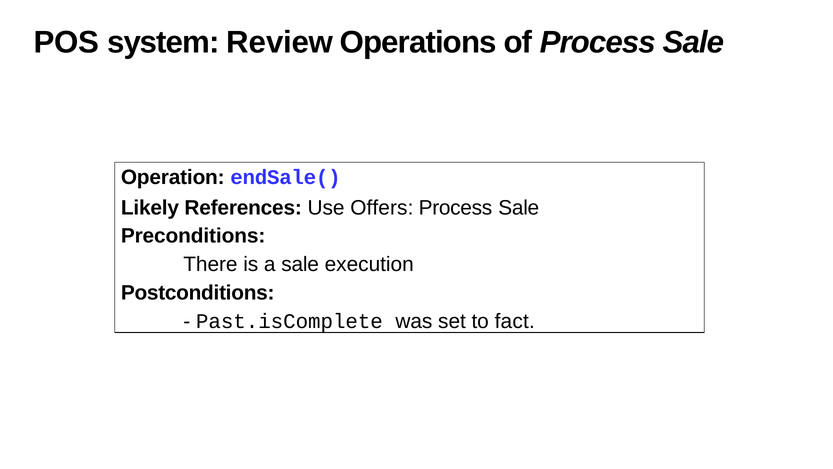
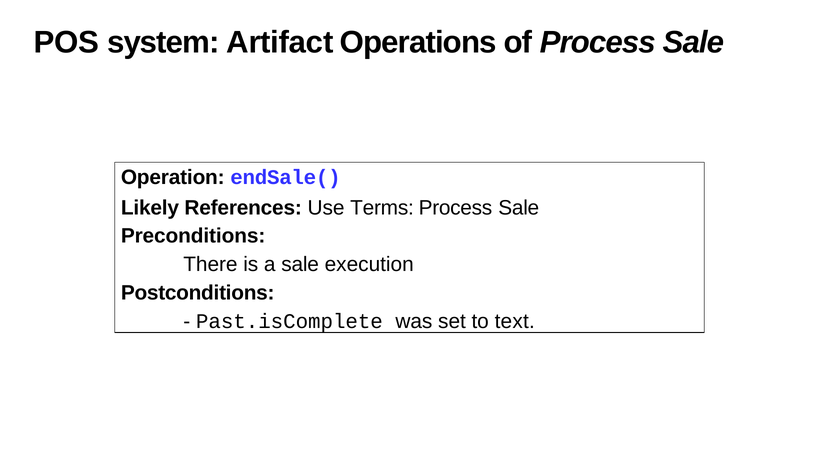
Review: Review -> Artifact
Offers: Offers -> Terms
fact: fact -> text
